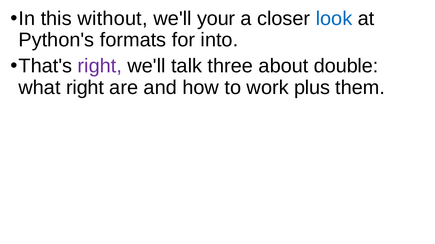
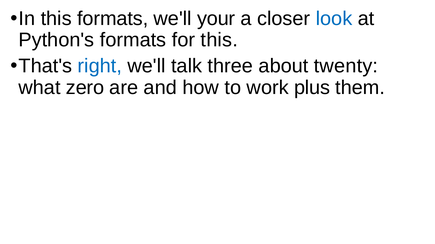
this without: without -> formats
for into: into -> this
right at (100, 66) colour: purple -> blue
double: double -> twenty
what right: right -> zero
